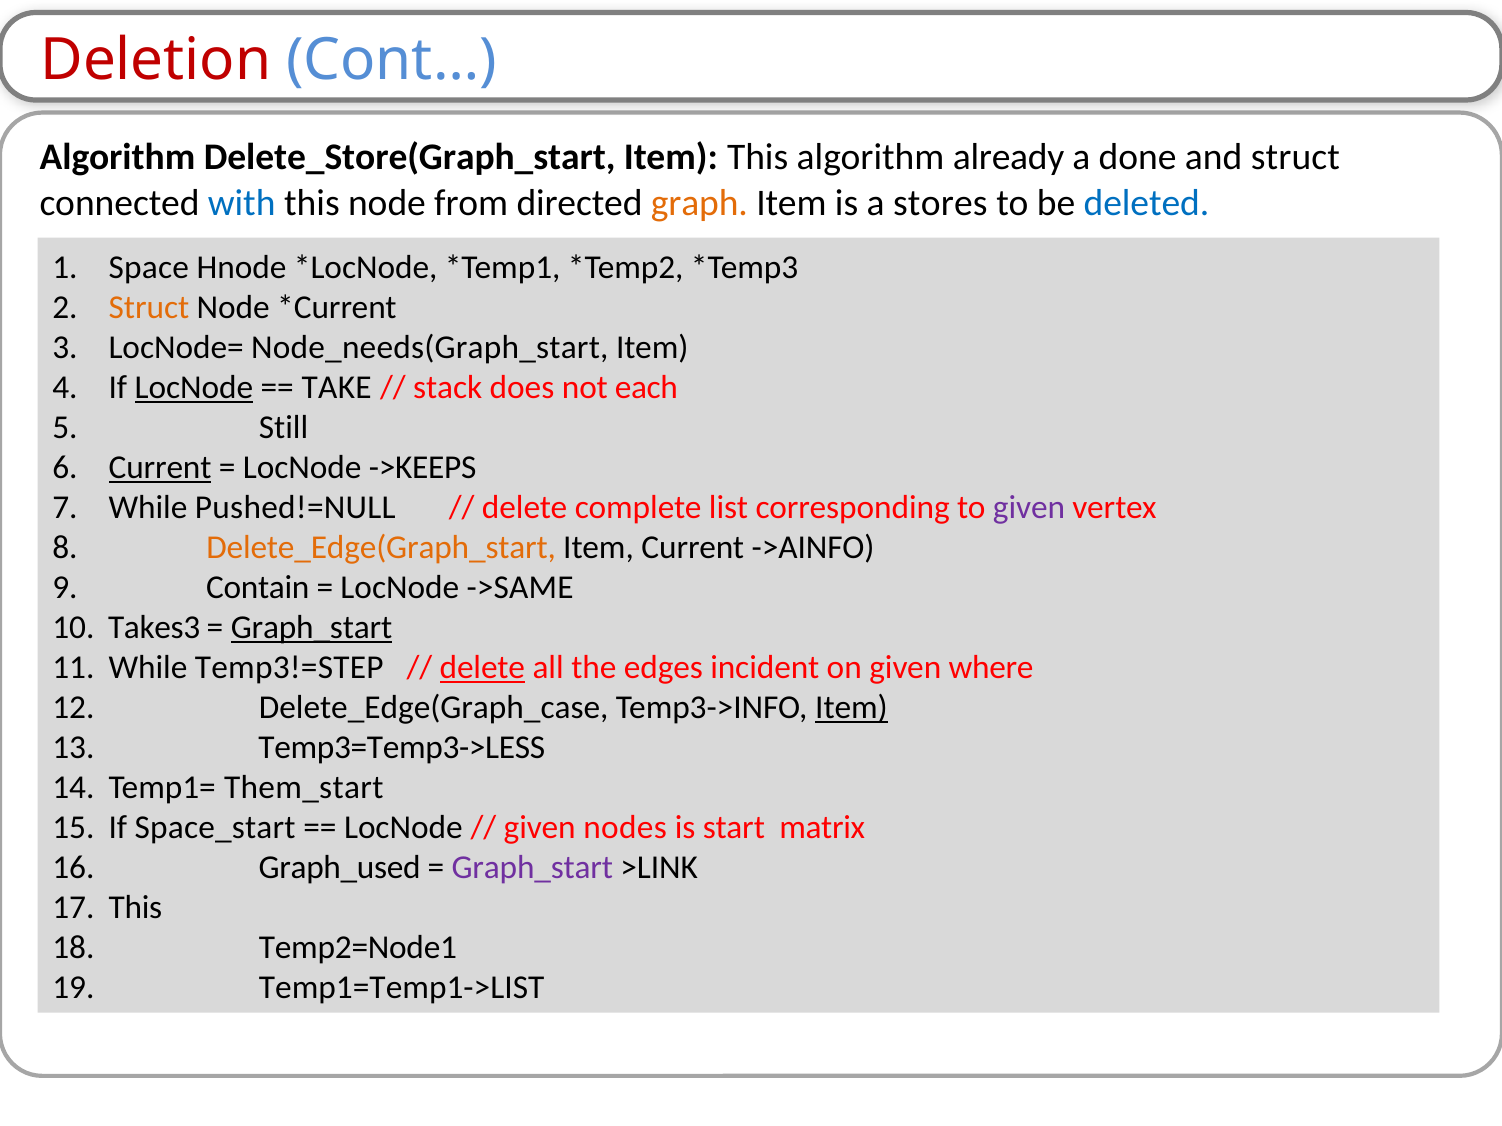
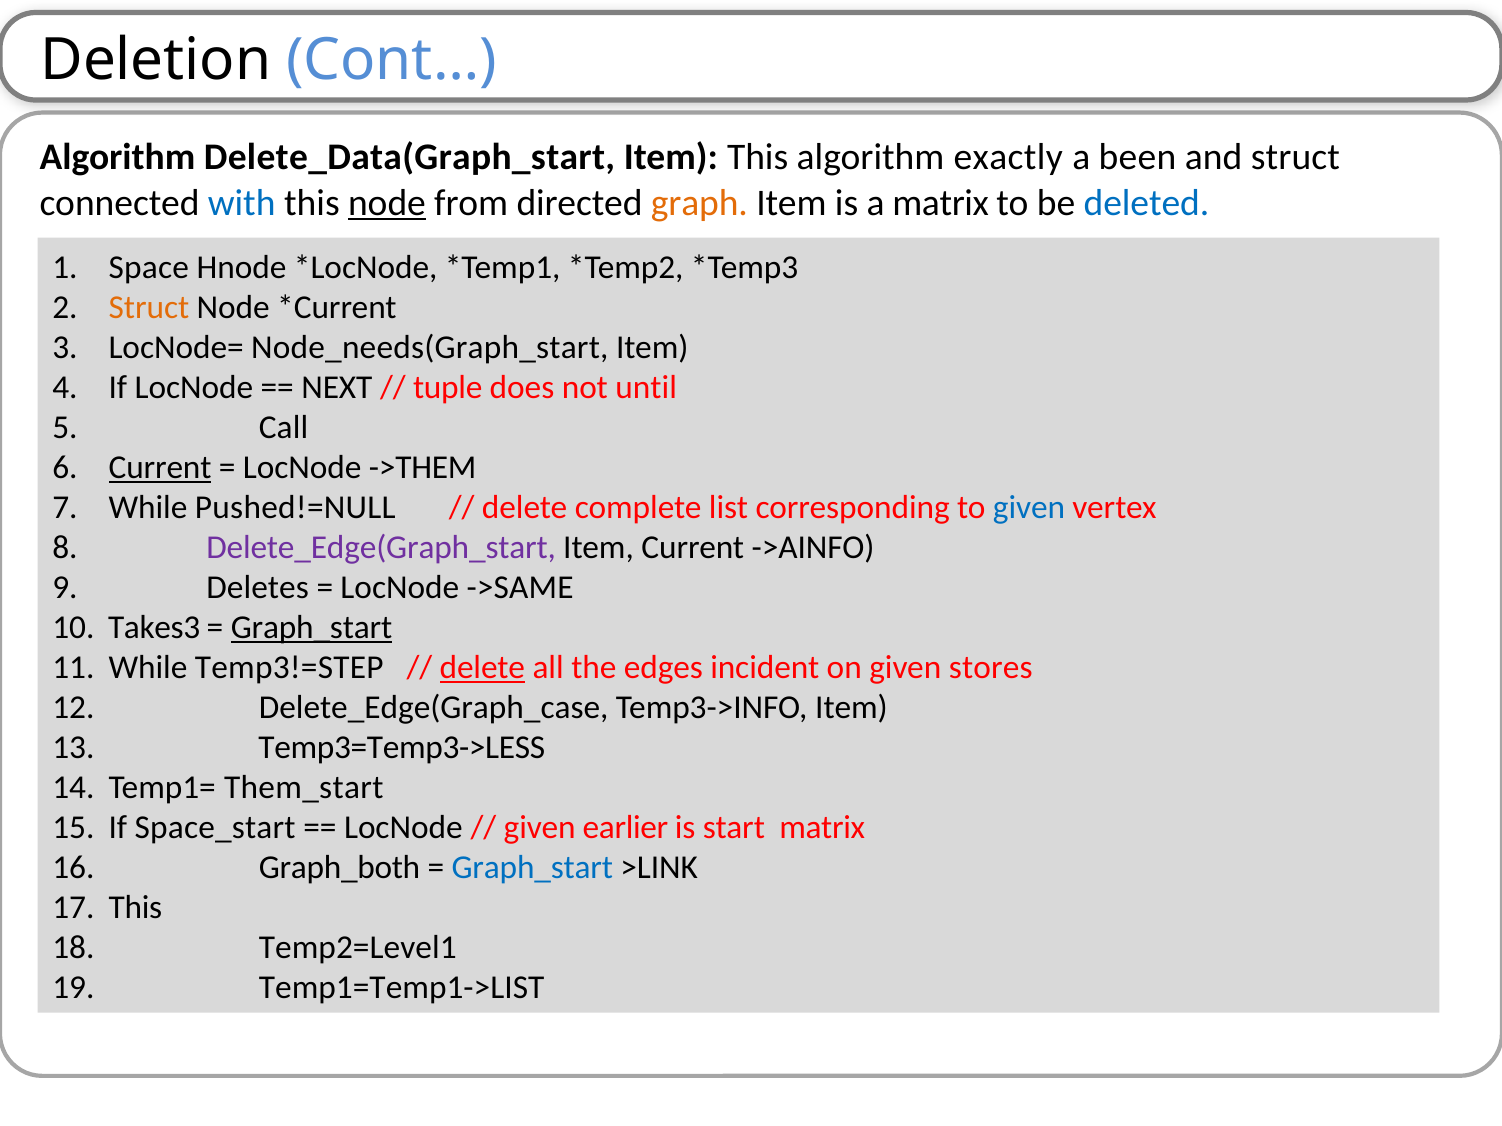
Deletion colour: red -> black
Delete_Store(Graph_start: Delete_Store(Graph_start -> Delete_Data(Graph_start
already: already -> exactly
done: done -> been
node at (387, 203) underline: none -> present
a stores: stores -> matrix
LocNode at (194, 388) underline: present -> none
TAKE: TAKE -> NEXT
stack: stack -> tuple
each: each -> until
Still: Still -> Call
->KEEPS: ->KEEPS -> ->THEM
given at (1029, 508) colour: purple -> blue
Delete_Edge(Graph_start colour: orange -> purple
Contain: Contain -> Deletes
where: where -> stores
Item at (851, 708) underline: present -> none
nodes: nodes -> earlier
Graph_used: Graph_used -> Graph_both
Graph_start at (532, 868) colour: purple -> blue
Temp2=Node1: Temp2=Node1 -> Temp2=Level1
